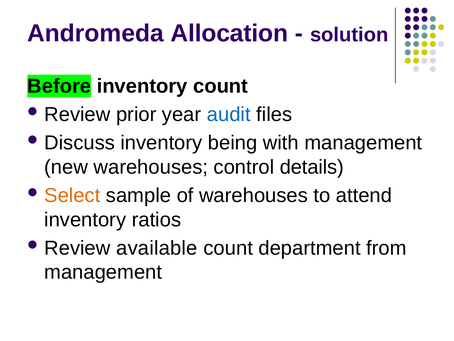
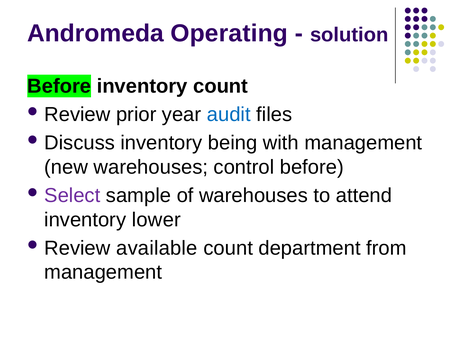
Allocation: Allocation -> Operating
control details: details -> before
Select colour: orange -> purple
ratios: ratios -> lower
